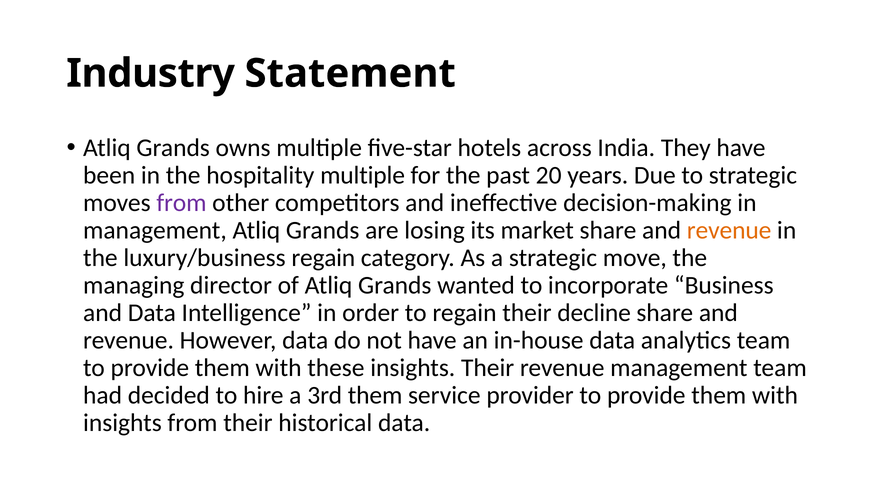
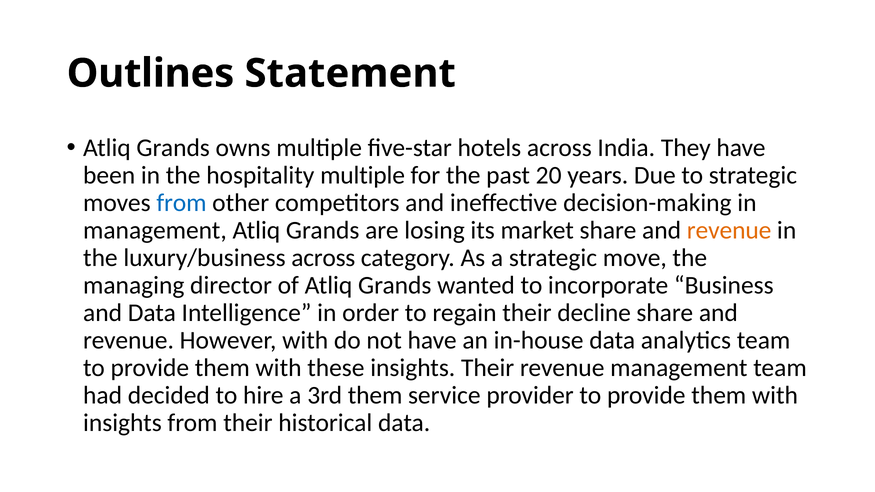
Industry: Industry -> Outlines
from at (181, 203) colour: purple -> blue
luxury/business regain: regain -> across
However data: data -> with
